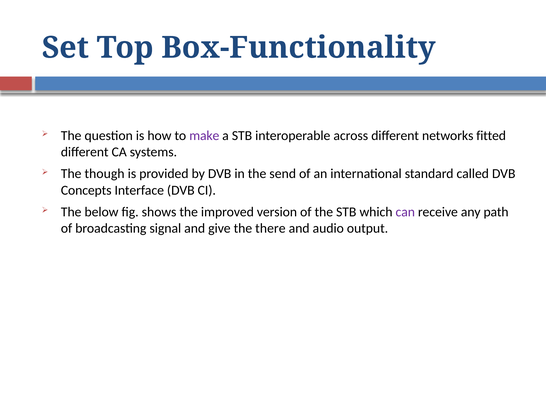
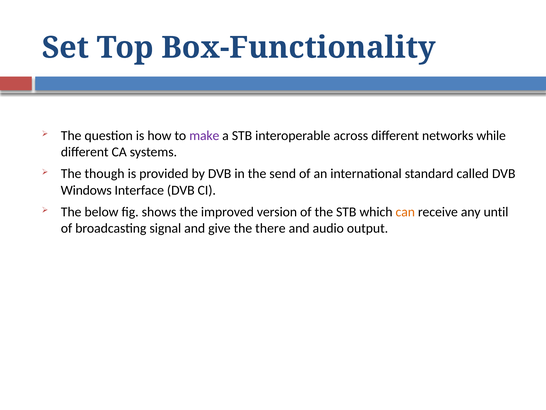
fitted: fitted -> while
Concepts: Concepts -> Windows
can colour: purple -> orange
path: path -> until
